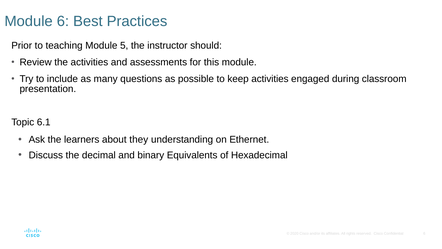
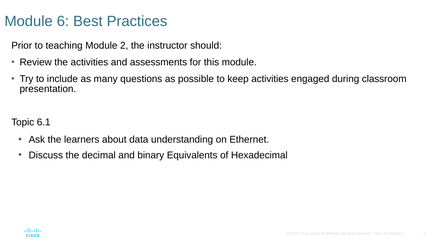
5: 5 -> 2
they: they -> data
